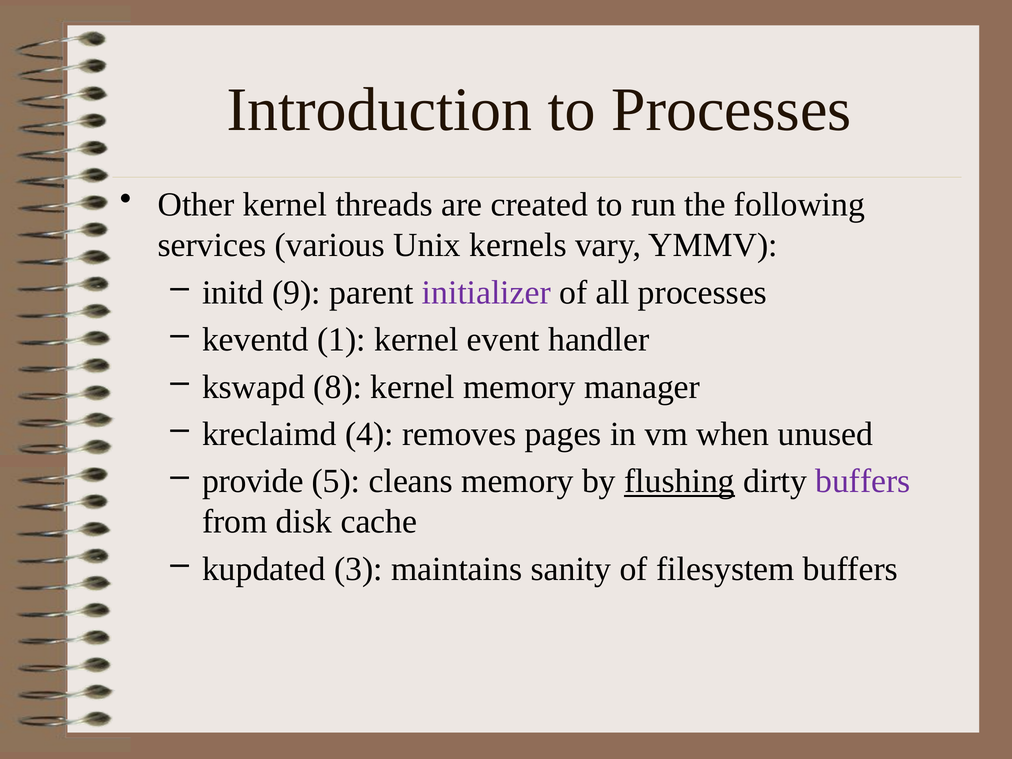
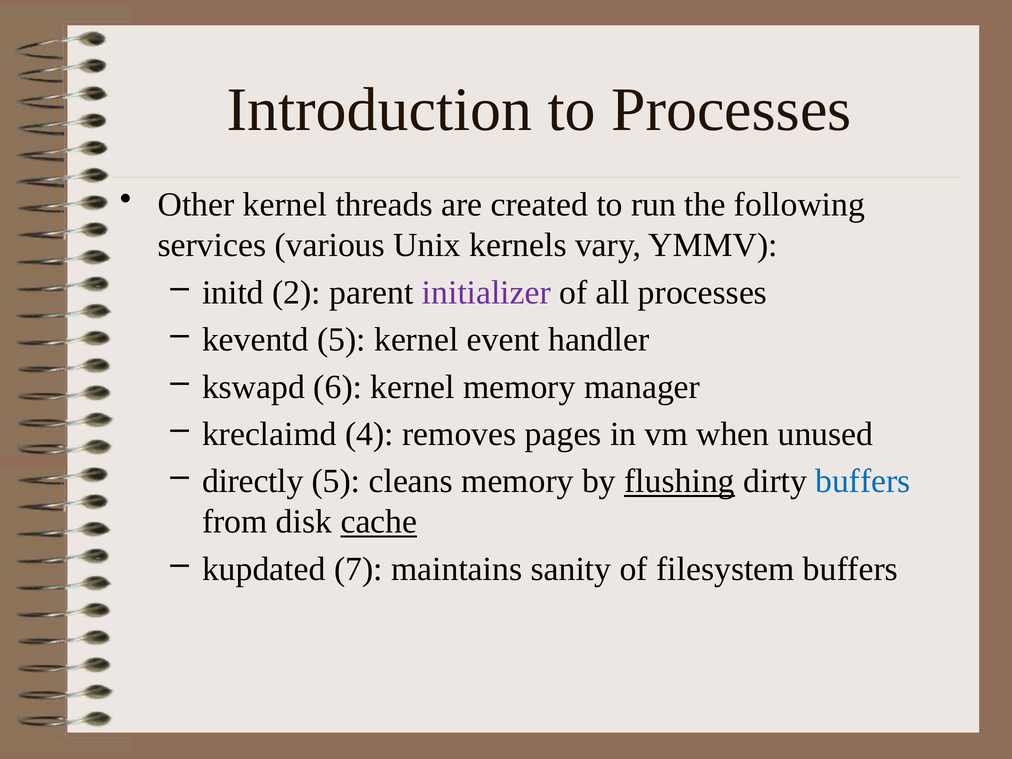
9: 9 -> 2
keventd 1: 1 -> 5
8: 8 -> 6
provide: provide -> directly
buffers at (863, 481) colour: purple -> blue
cache underline: none -> present
3: 3 -> 7
